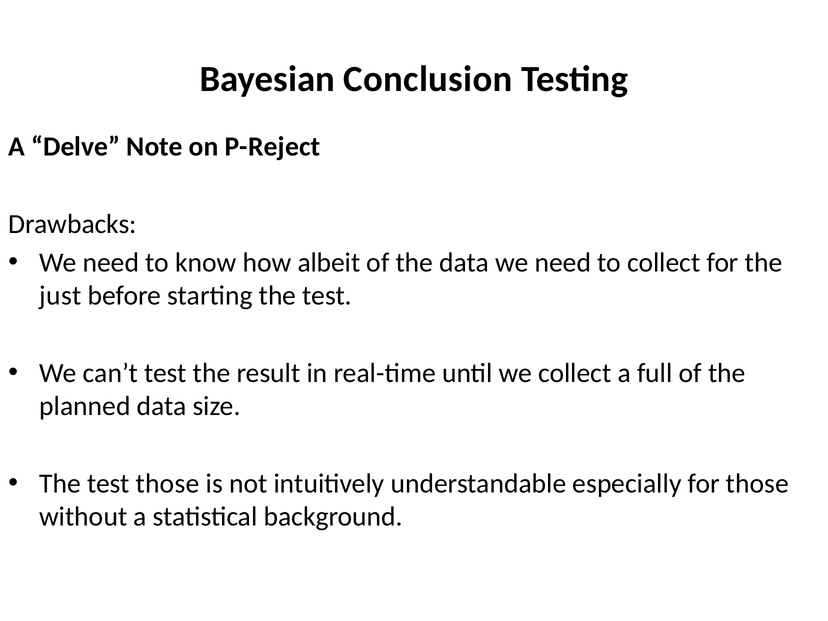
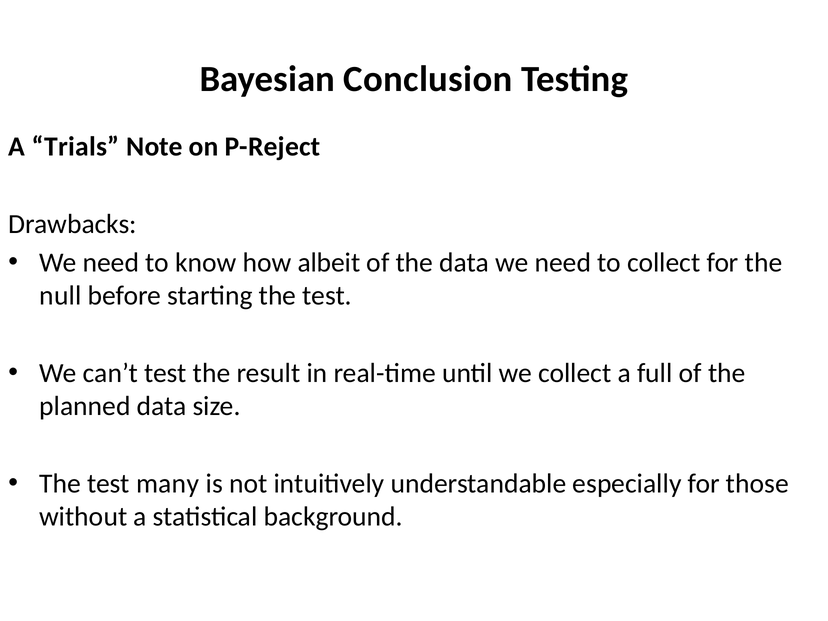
Delve: Delve -> Trials
just: just -> null
test those: those -> many
